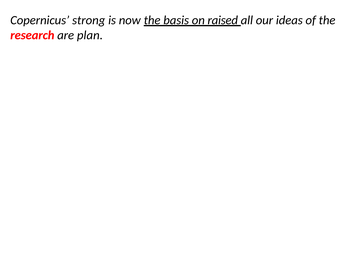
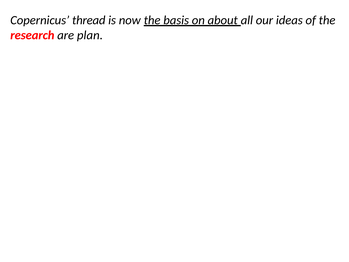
strong: strong -> thread
raised: raised -> about
